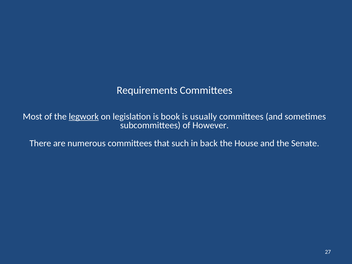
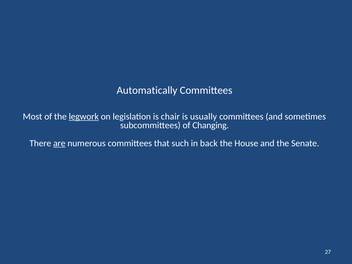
Requirements: Requirements -> Automatically
book: book -> chair
However: However -> Changing
are underline: none -> present
